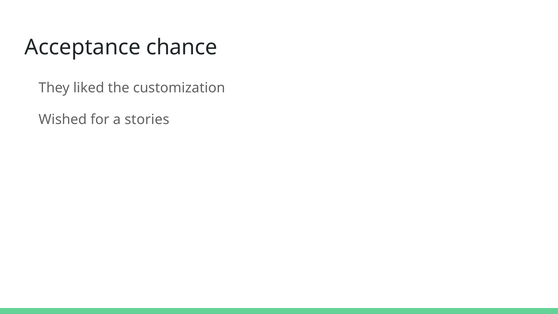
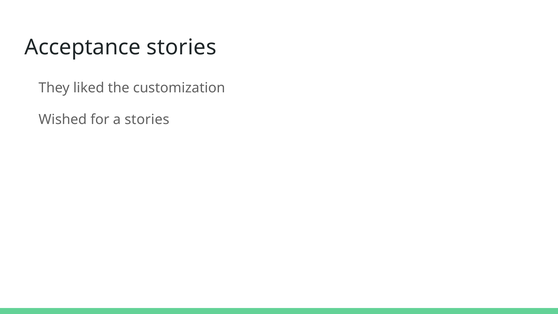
Acceptance chance: chance -> stories
